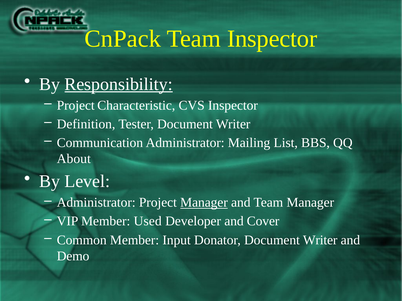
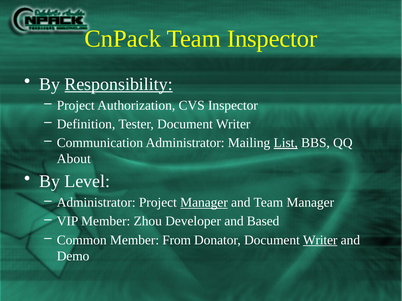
Characteristic: Characteristic -> Authorization
List underline: none -> present
Used: Used -> Zhou
Cover: Cover -> Based
Input: Input -> From
Writer at (320, 240) underline: none -> present
